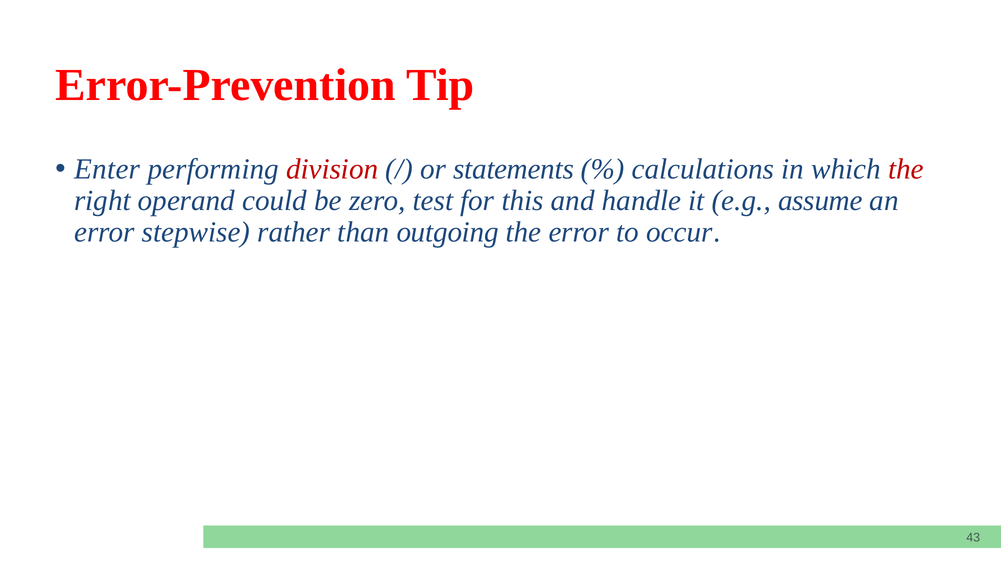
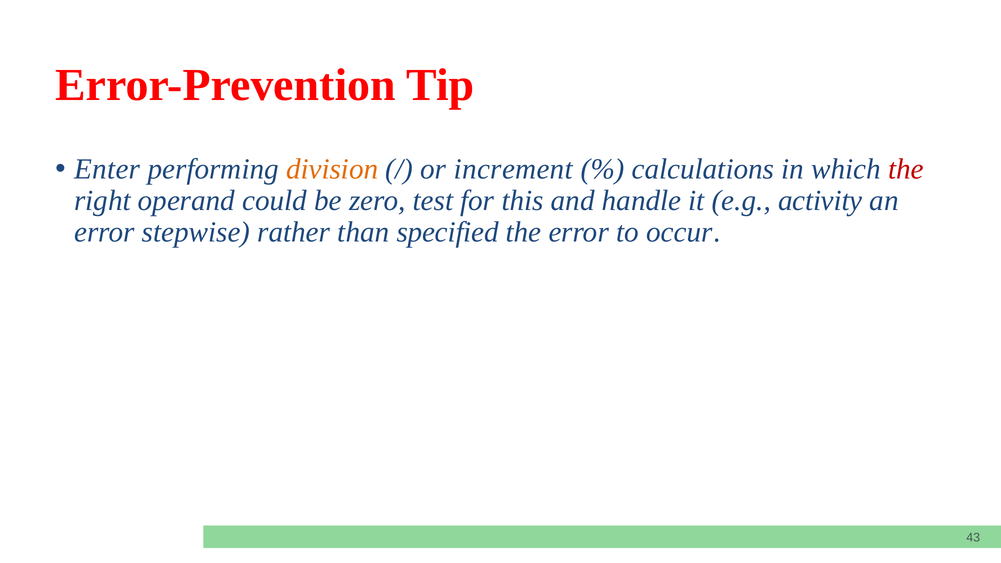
division colour: red -> orange
statements: statements -> increment
assume: assume -> activity
outgoing: outgoing -> specified
